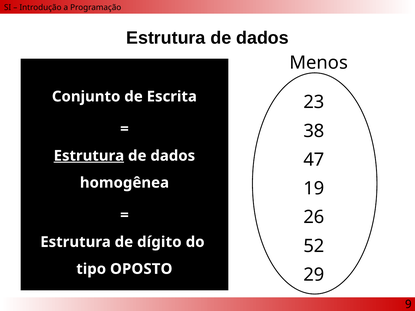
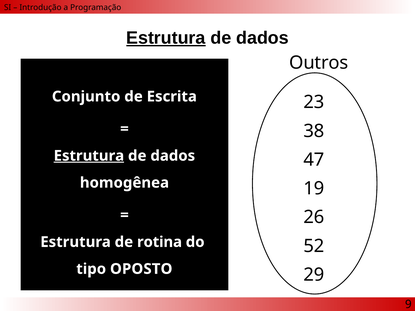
Estrutura at (166, 38) underline: none -> present
Menos: Menos -> Outros
dígito: dígito -> rotina
